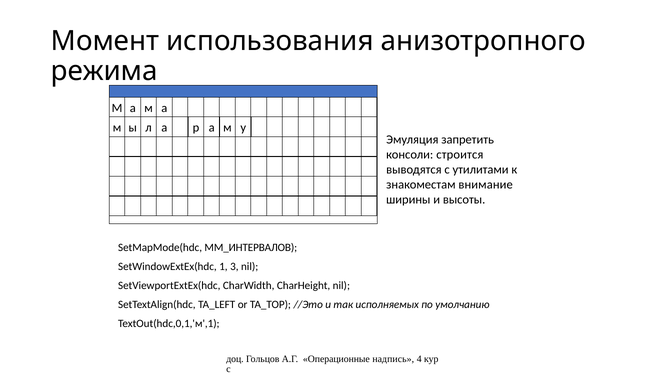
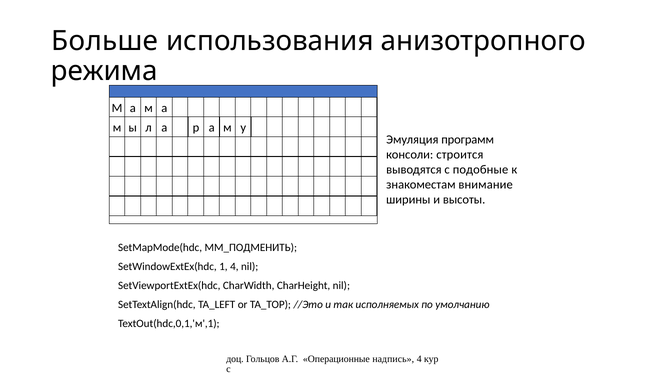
Момент: Момент -> Больше
запретить: запретить -> программ
утилитами: утилитами -> подобные
MM_ИНТЕРВАЛОВ: MM_ИНТЕРВАЛОВ -> MM_ПОДМЕНИТЬ
1 3: 3 -> 4
